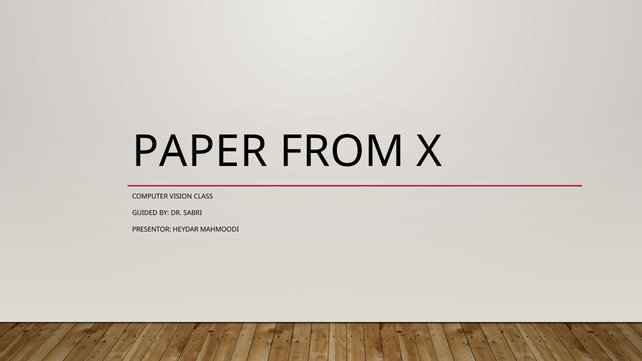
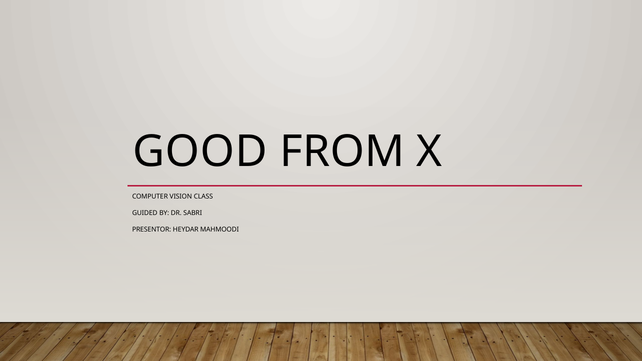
PAPER: PAPER -> GOOD
